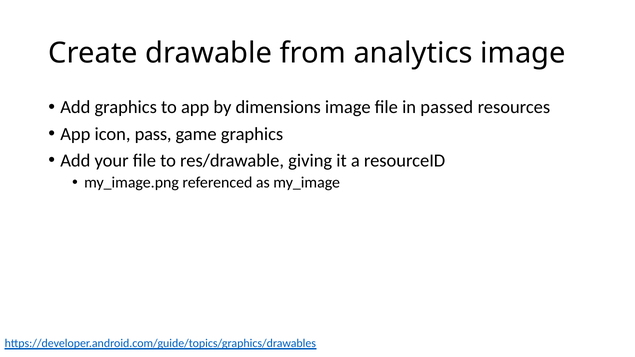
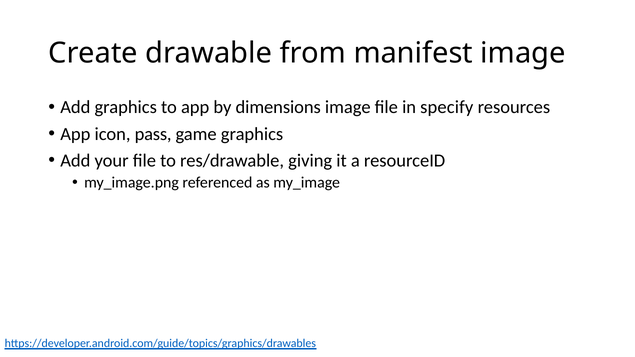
analytics: analytics -> manifest
passed: passed -> specify
